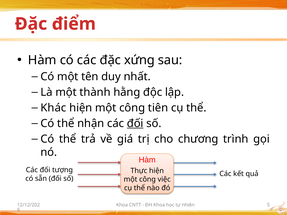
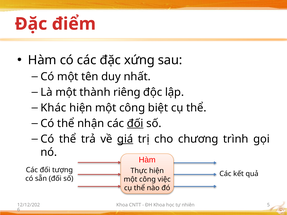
hằng: hằng -> riêng
tiên: tiên -> biệt
giá underline: none -> present
